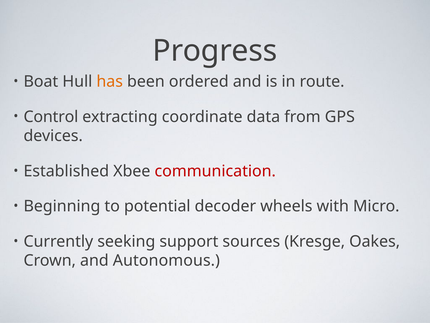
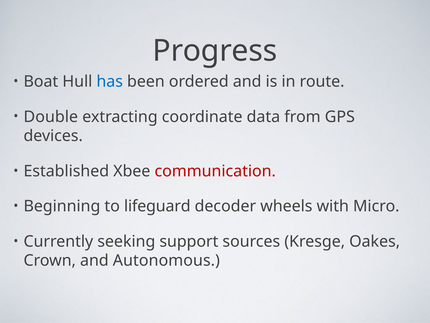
has colour: orange -> blue
Control: Control -> Double
potential: potential -> lifeguard
